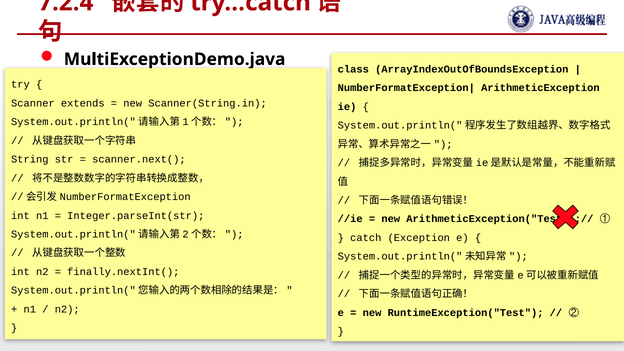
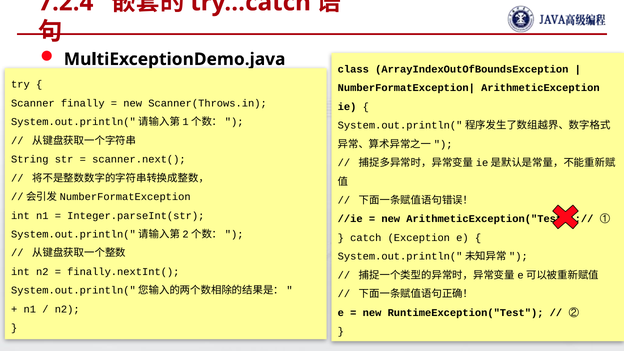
extends: extends -> finally
Scanner(String.in: Scanner(String.in -> Scanner(Throws.in
